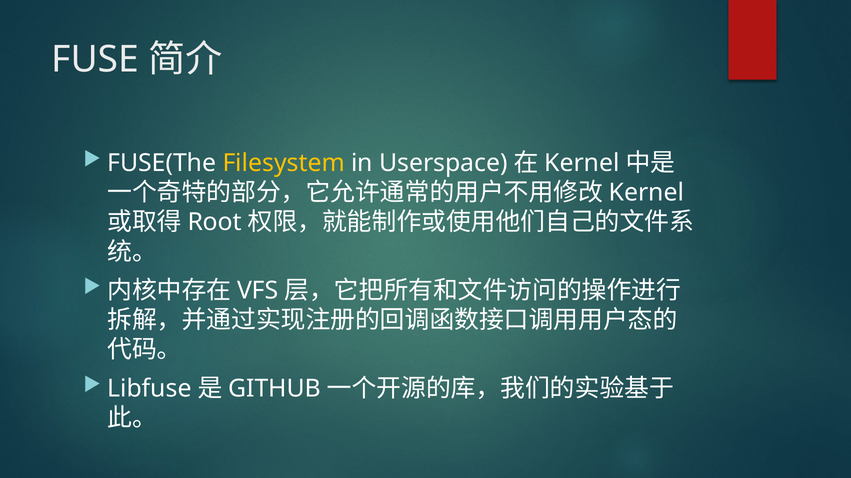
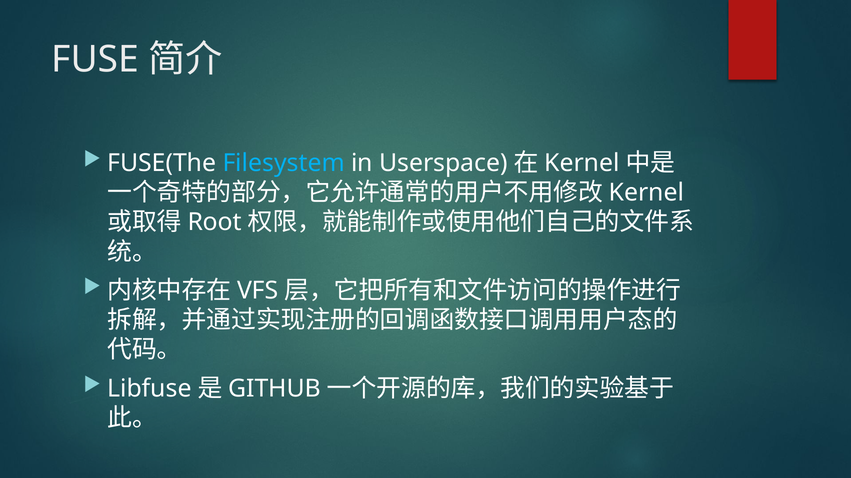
Filesystem colour: yellow -> light blue
